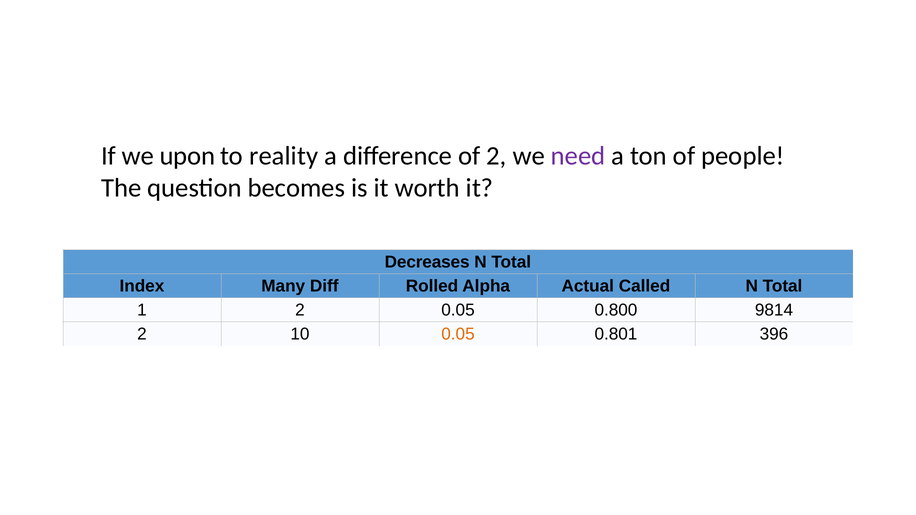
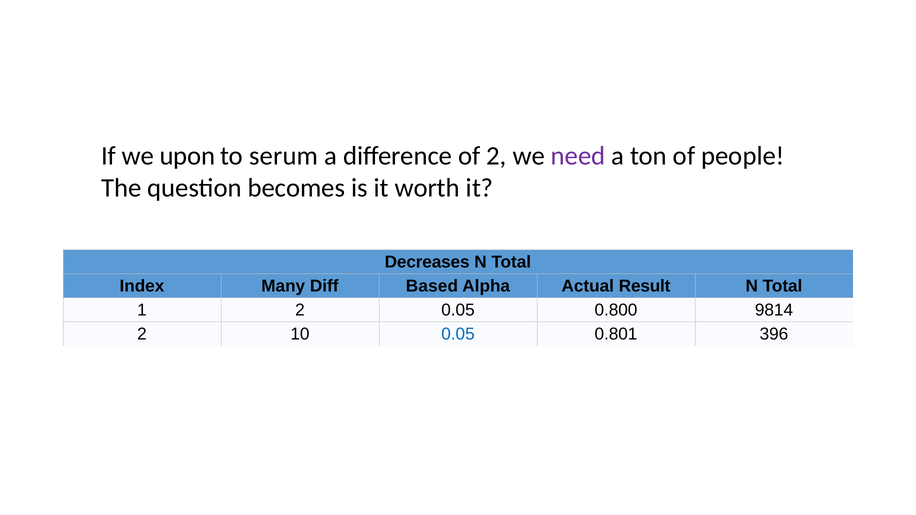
reality: reality -> serum
Rolled: Rolled -> Based
Called: Called -> Result
0.05 at (458, 334) colour: orange -> blue
